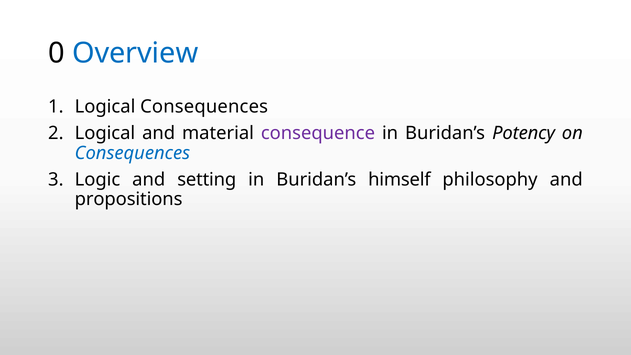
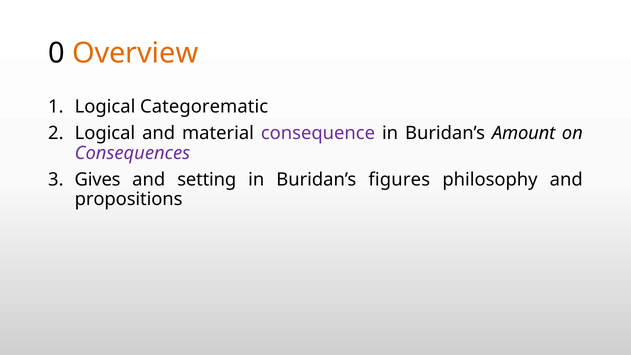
Overview colour: blue -> orange
Logical Consequences: Consequences -> Categorematic
Potency: Potency -> Amount
Consequences at (132, 153) colour: blue -> purple
Logic: Logic -> Gives
himself: himself -> figures
